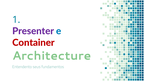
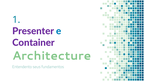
Container colour: red -> purple
